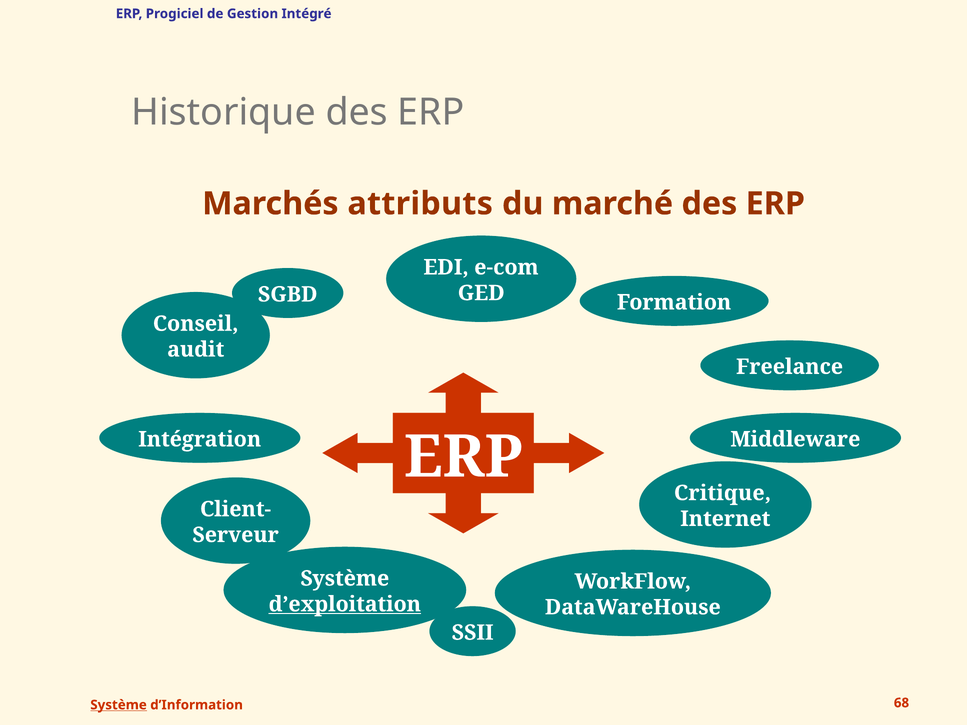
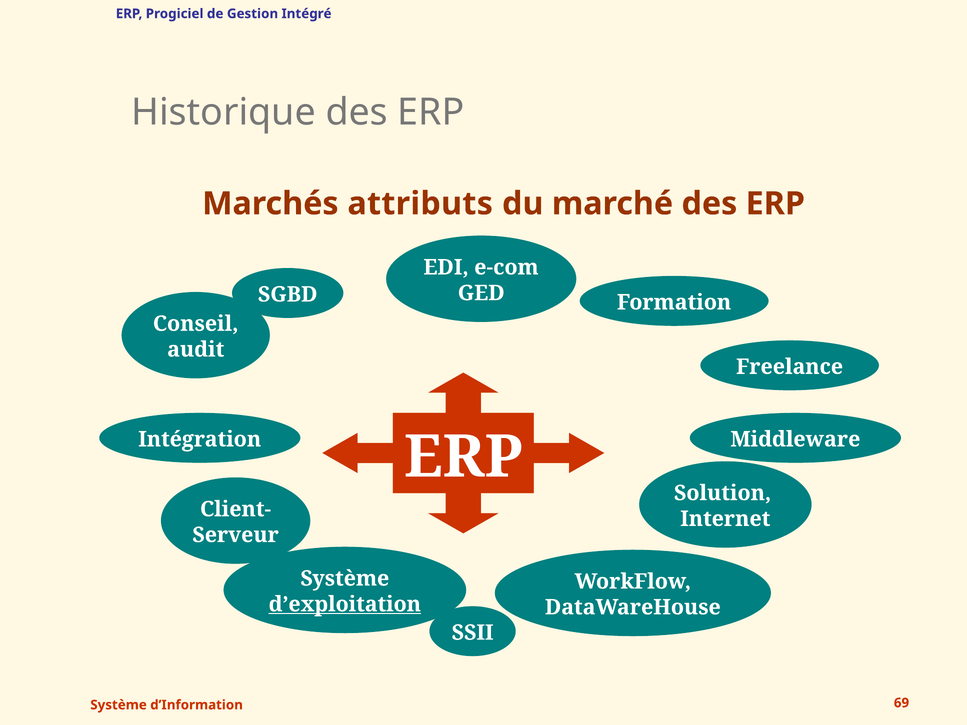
Critique: Critique -> Solution
Système at (119, 705) underline: present -> none
68: 68 -> 69
